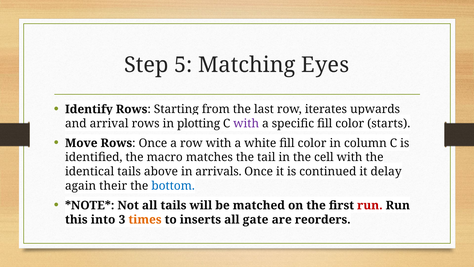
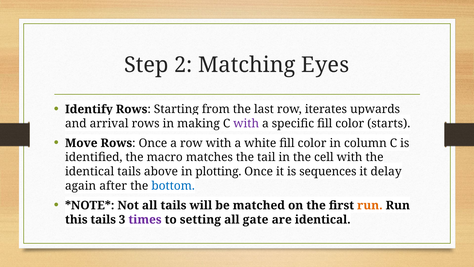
5: 5 -> 2
plotting: plotting -> making
arrivals: arrivals -> plotting
continued: continued -> sequences
their: their -> after
run at (370, 205) colour: red -> orange
this into: into -> tails
times colour: orange -> purple
inserts: inserts -> setting
are reorders: reorders -> identical
